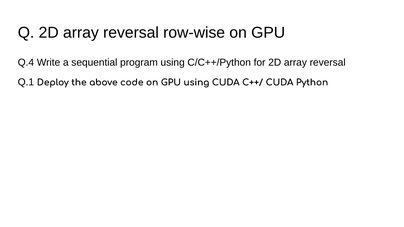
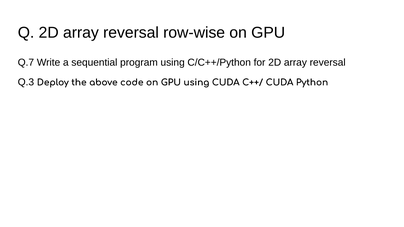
Q.4: Q.4 -> Q.7
Q.1: Q.1 -> Q.3
